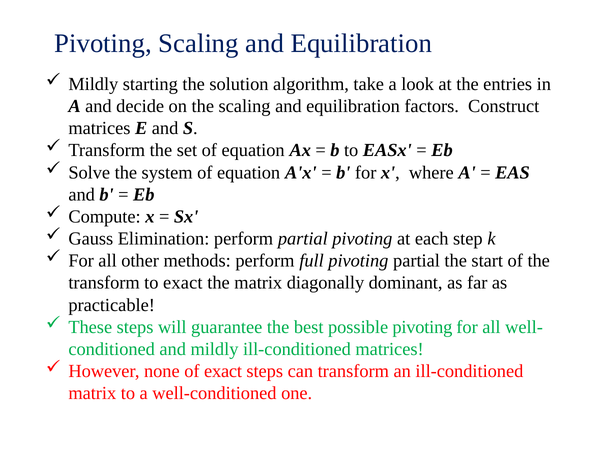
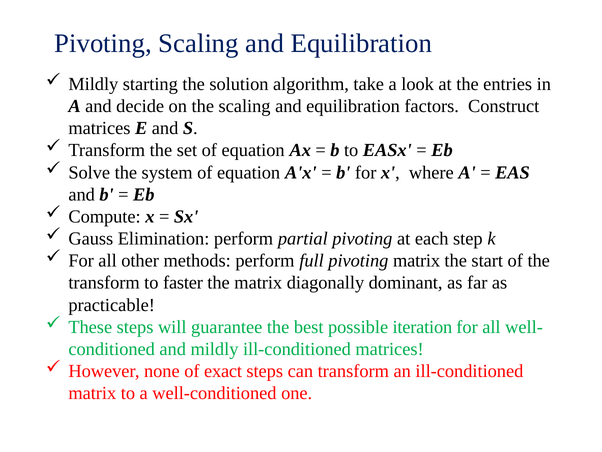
pivoting partial: partial -> matrix
to exact: exact -> faster
possible pivoting: pivoting -> iteration
